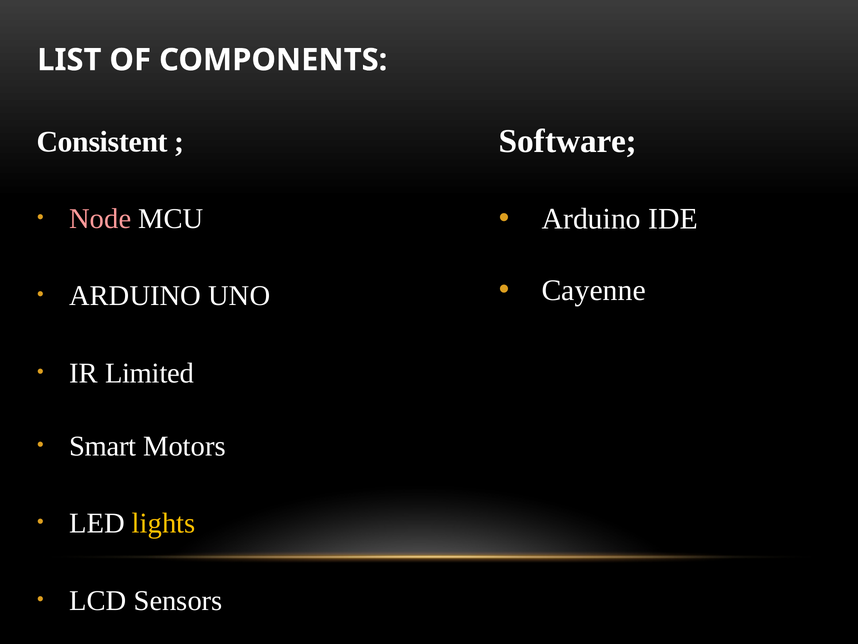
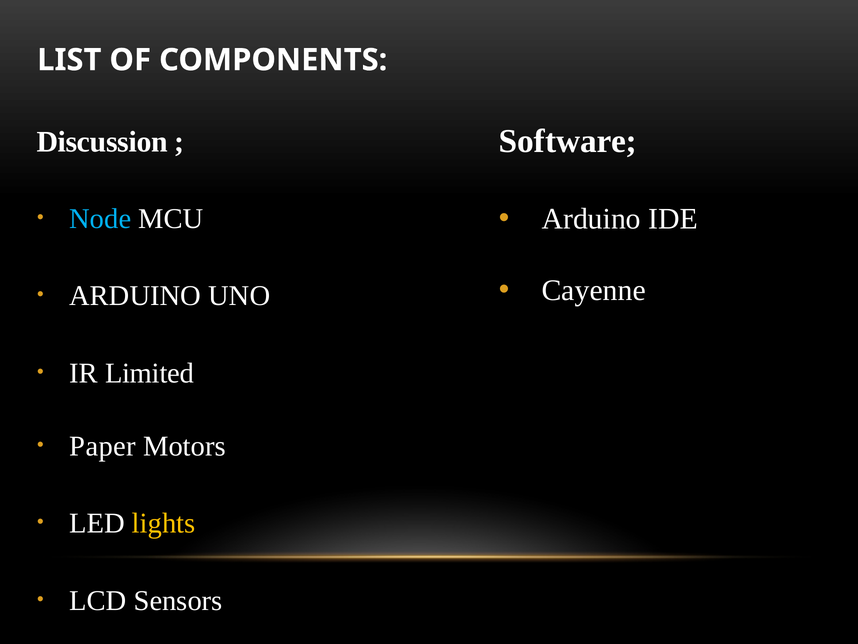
Consistent: Consistent -> Discussion
Node colour: pink -> light blue
Smart: Smart -> Paper
